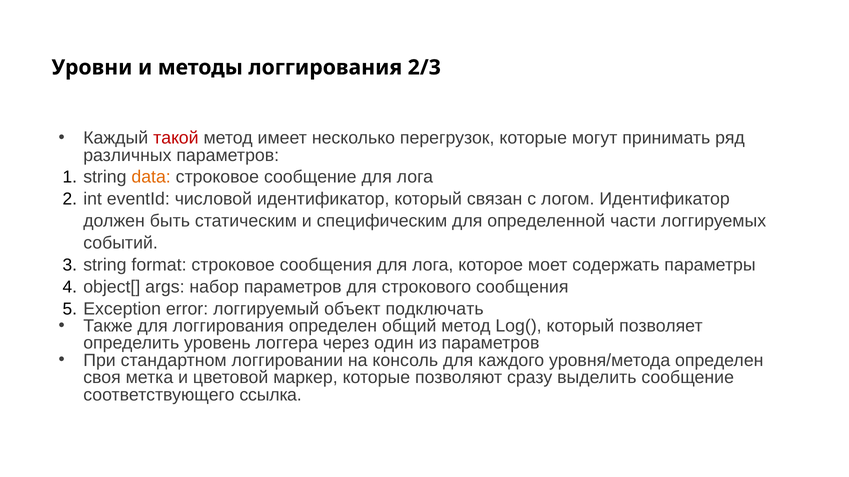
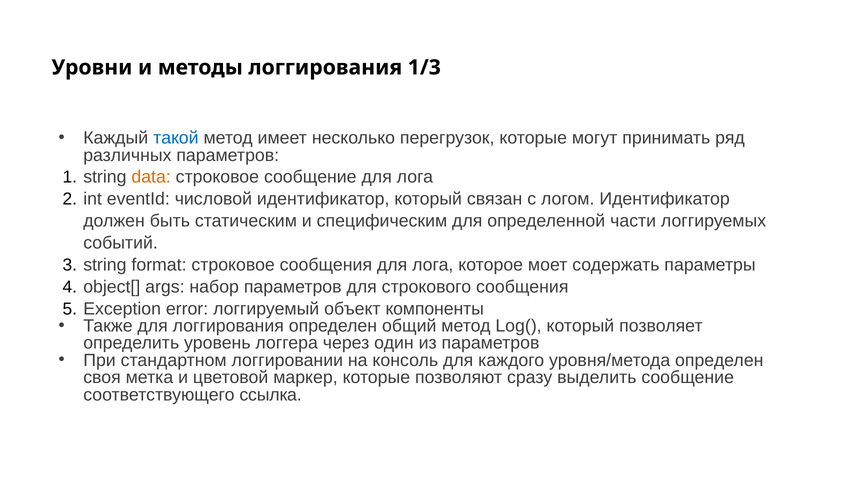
2/3: 2/3 -> 1/3
такой colour: red -> blue
подключать: подключать -> компоненты
